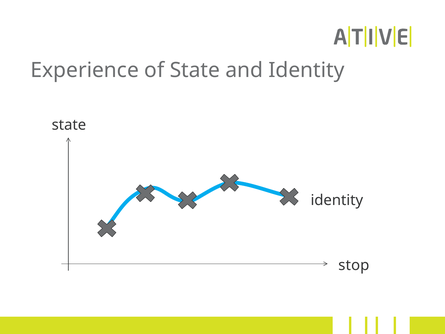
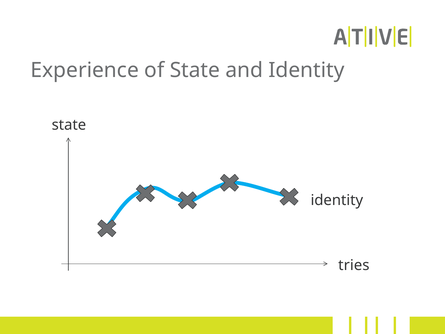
stop: stop -> tries
